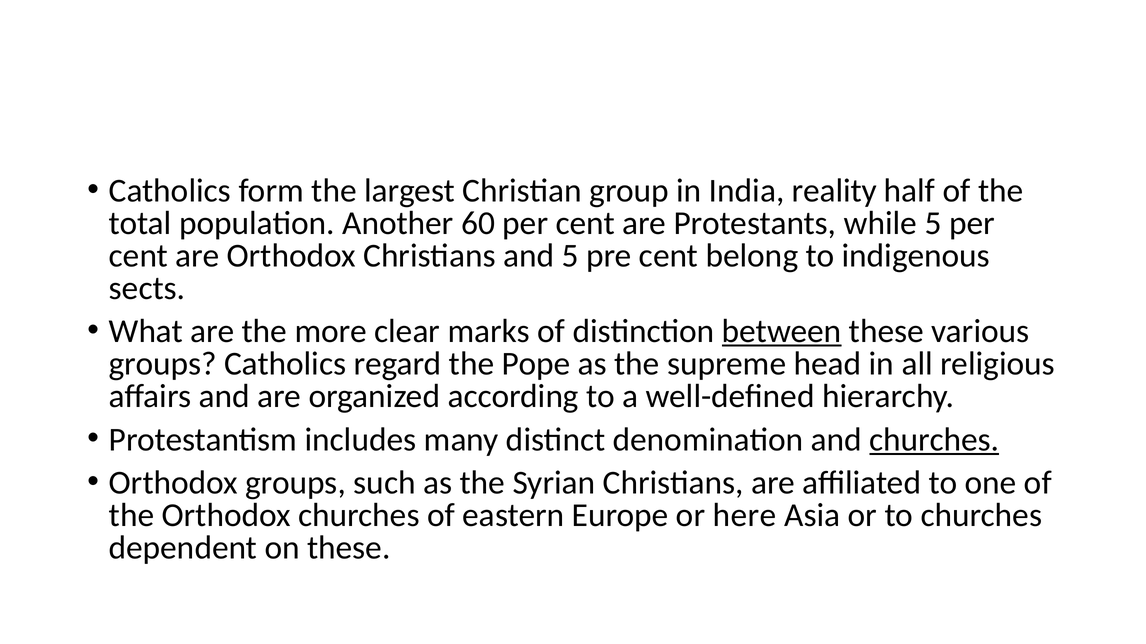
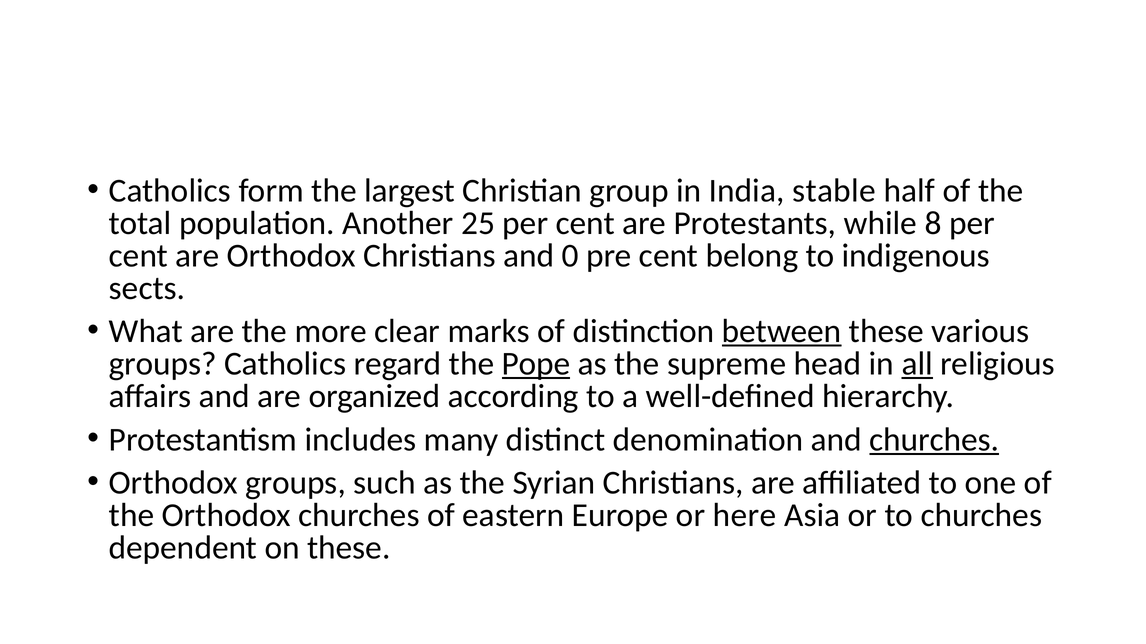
reality: reality -> stable
60: 60 -> 25
while 5: 5 -> 8
and 5: 5 -> 0
Pope underline: none -> present
all underline: none -> present
